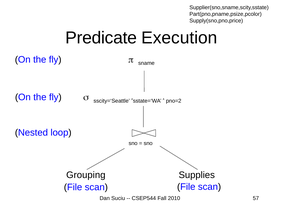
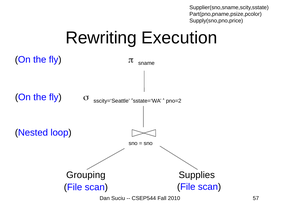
Predicate: Predicate -> Rewriting
